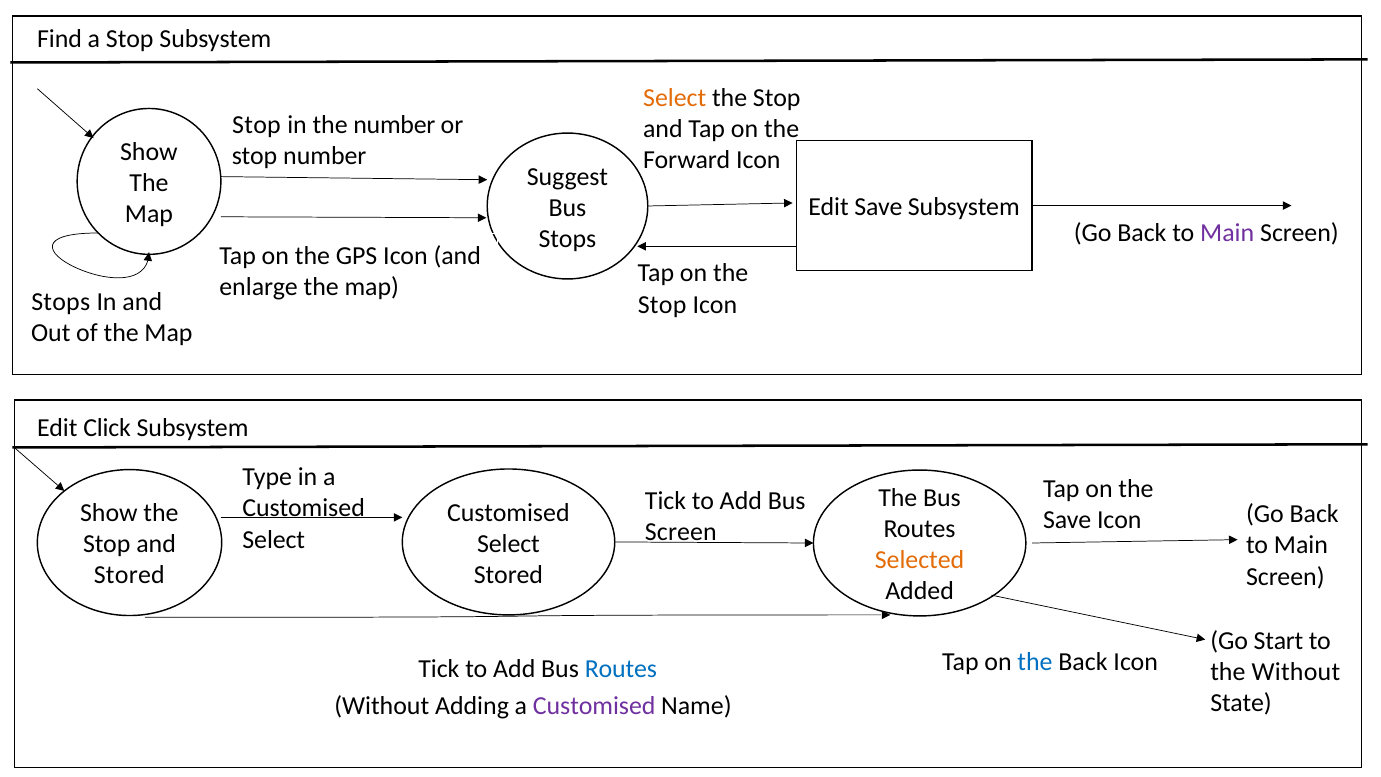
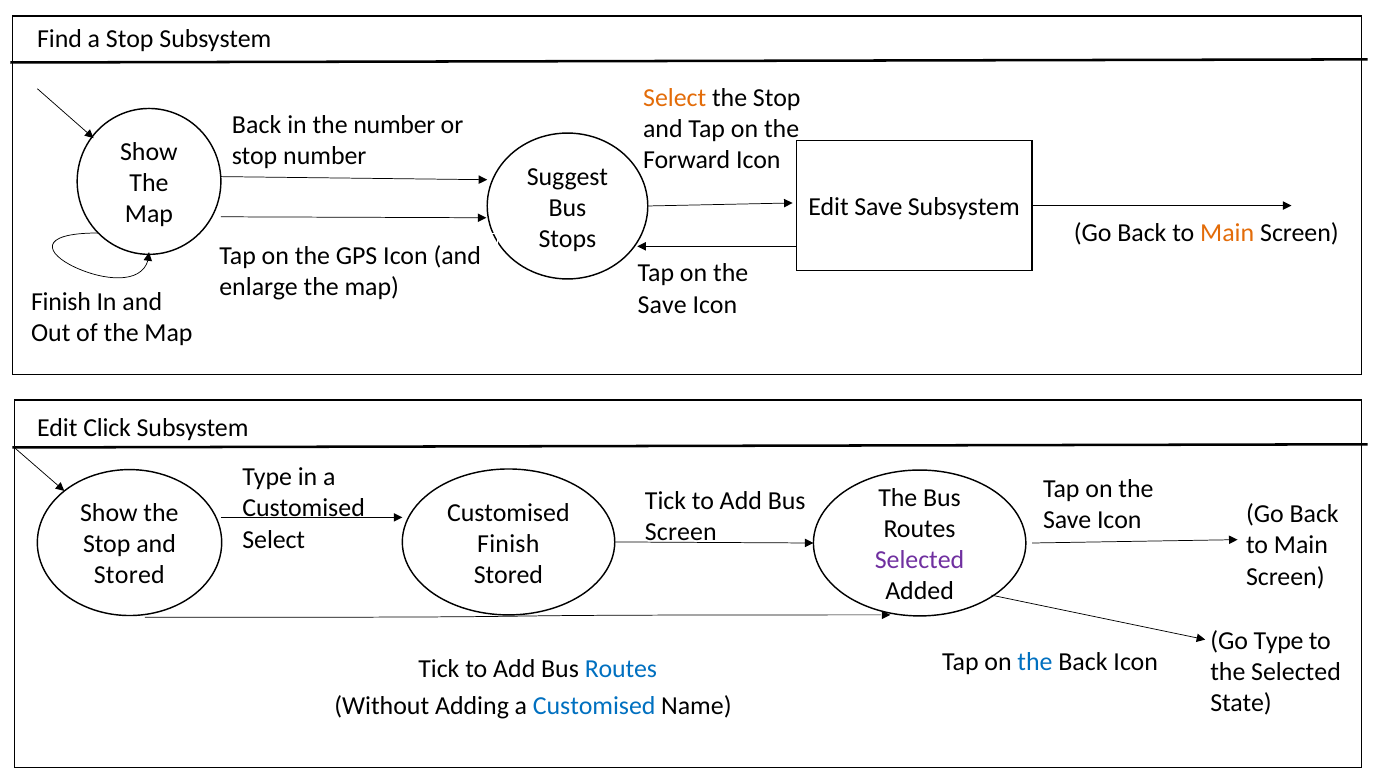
Stop at (256, 125): Stop -> Back
Main at (1227, 233) colour: purple -> orange
Stops at (61, 301): Stops -> Finish
Stop at (662, 304): Stop -> Save
Select at (508, 544): Select -> Finish
Selected at (920, 560) colour: orange -> purple
Go Start: Start -> Type
the Without: Without -> Selected
Customised at (594, 706) colour: purple -> blue
